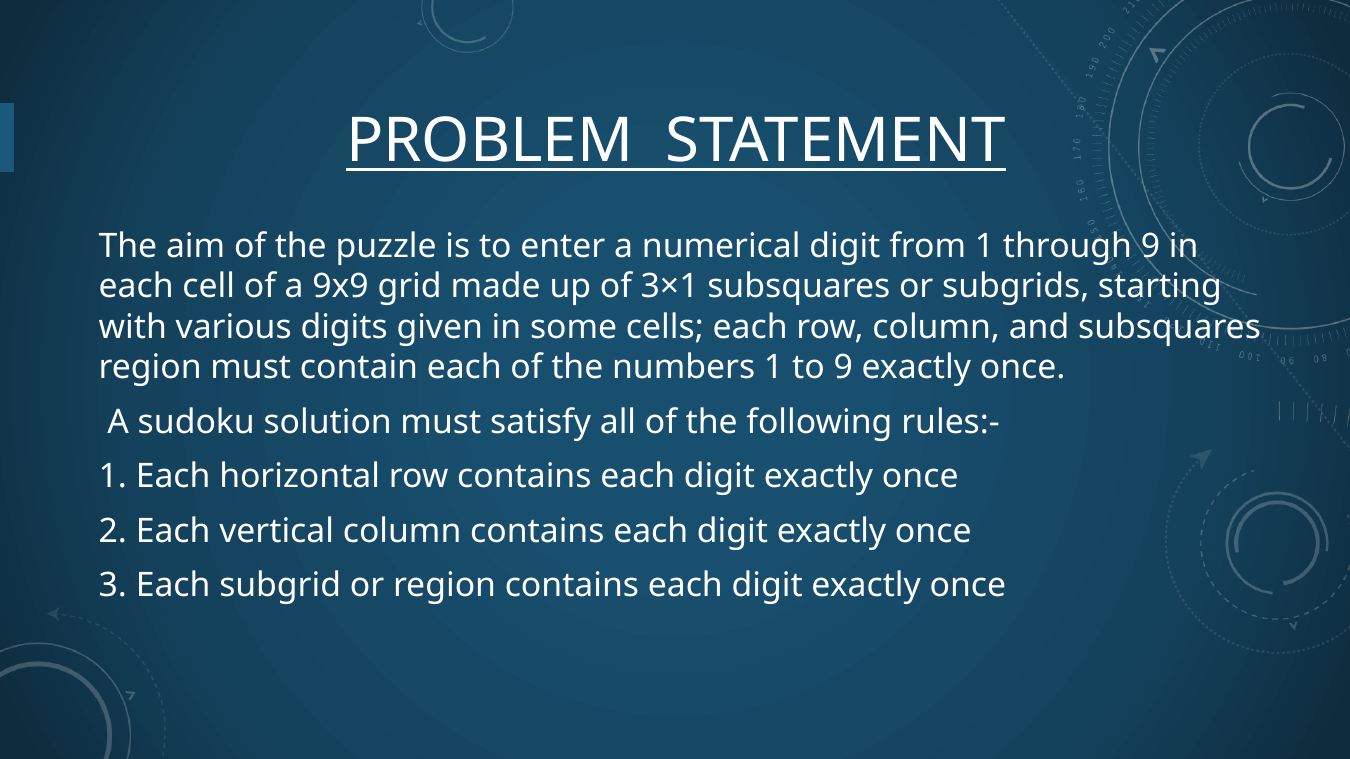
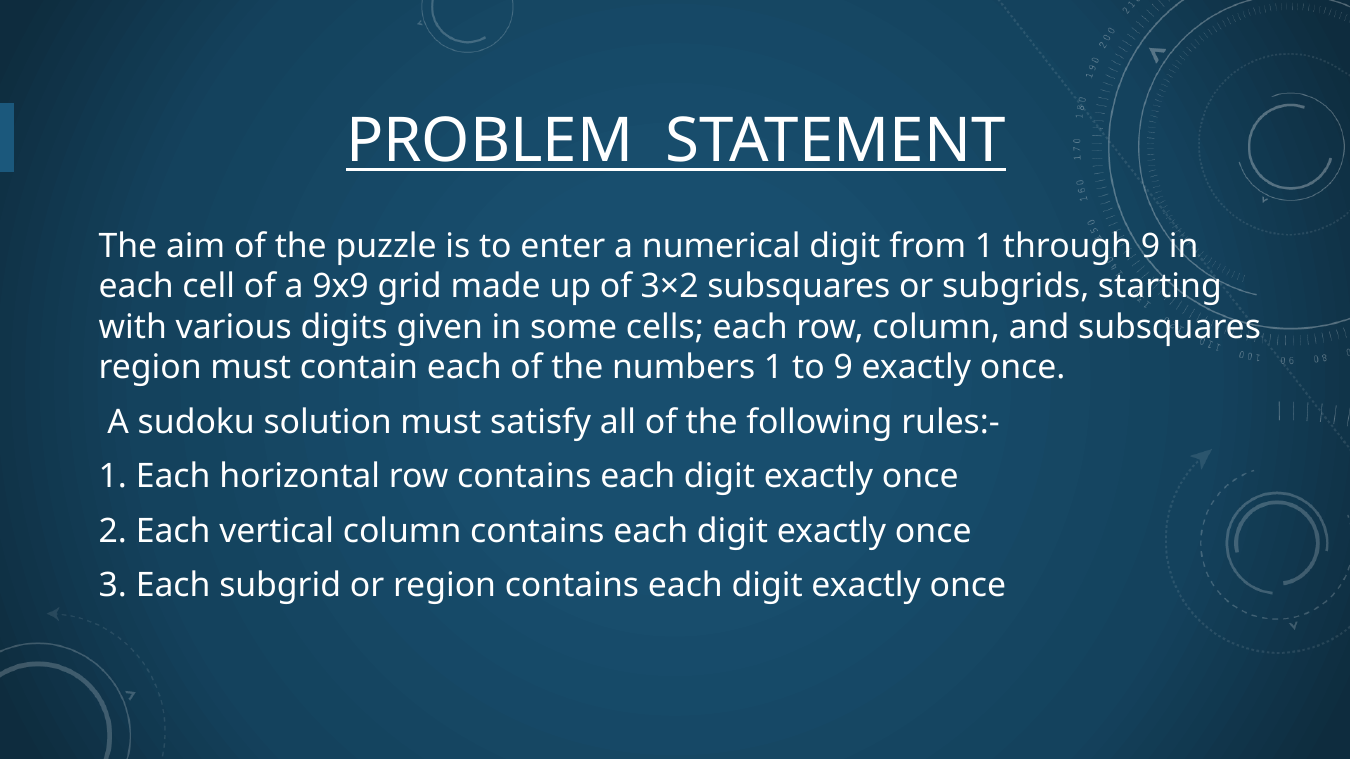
3×1: 3×1 -> 3×2
